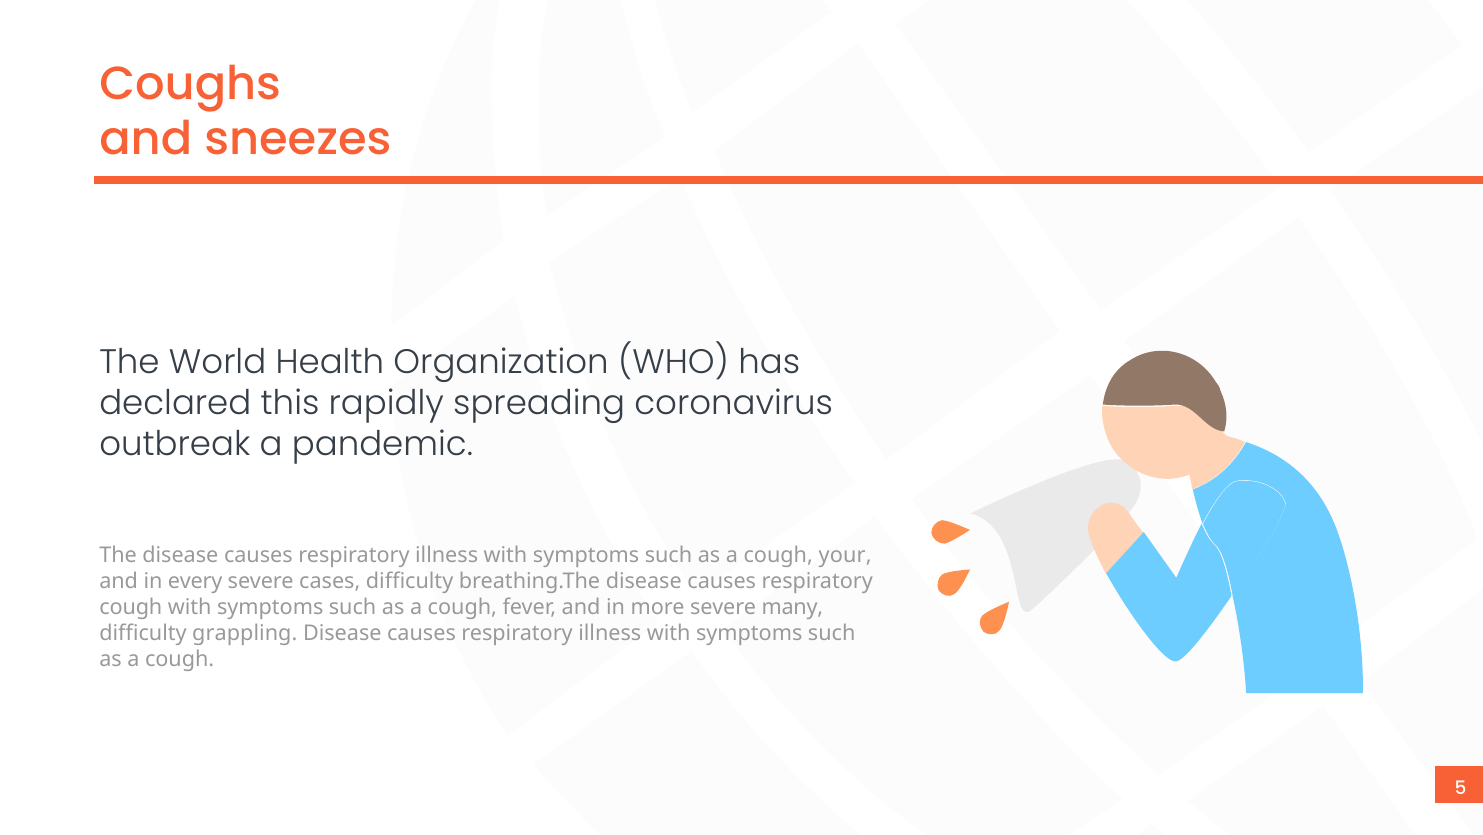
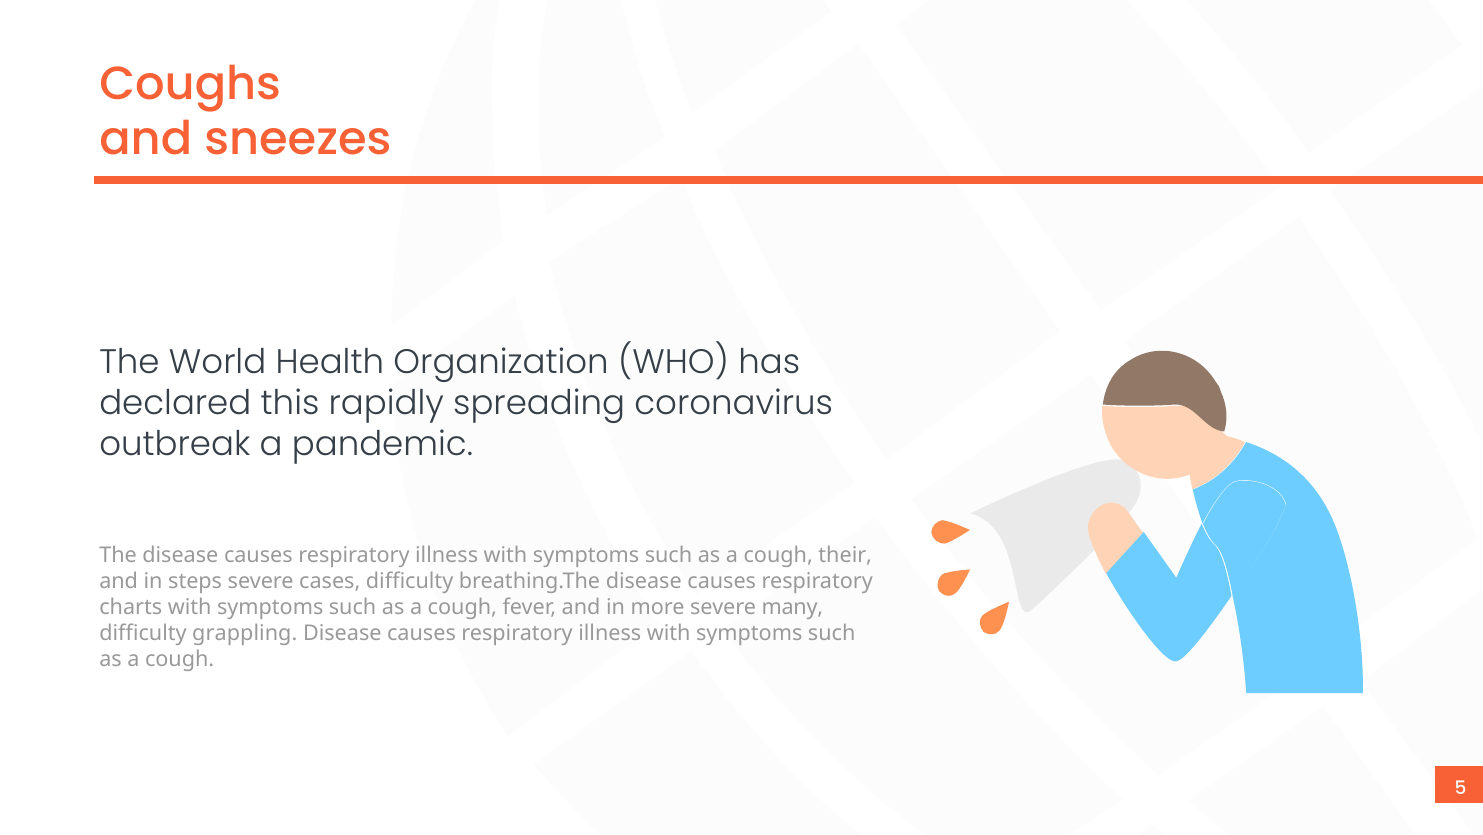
your: your -> their
every: every -> steps
cough at (131, 607): cough -> charts
